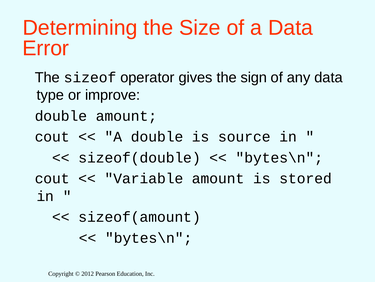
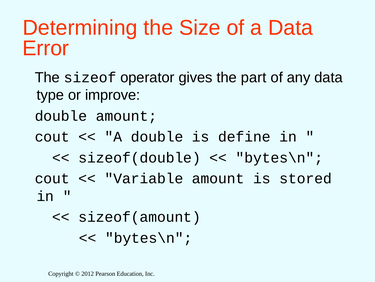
sign: sign -> part
source: source -> define
